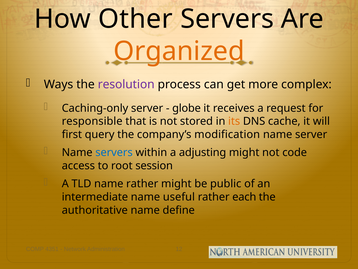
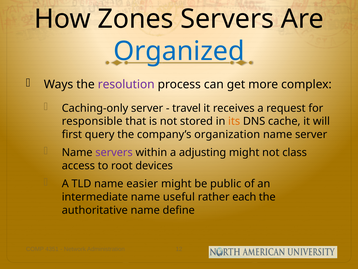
Other: Other -> Zones
Organized colour: orange -> blue
globe: globe -> travel
modification: modification -> organization
servers at (114, 152) colour: blue -> purple
code: code -> class
session: session -> devices
name rather: rather -> easier
